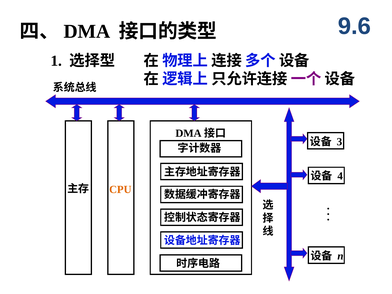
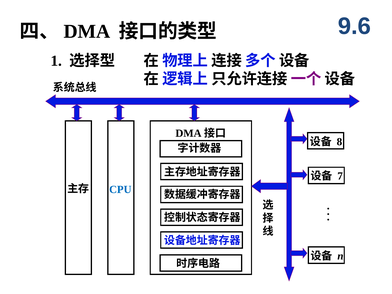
3: 3 -> 8
4: 4 -> 7
CPU colour: orange -> blue
